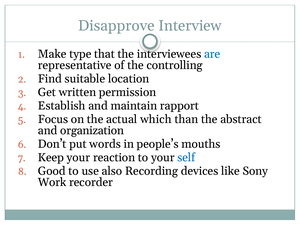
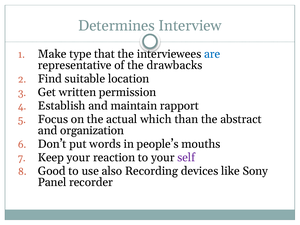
Disapprove: Disapprove -> Determines
controlling: controlling -> drawbacks
self colour: blue -> purple
Work: Work -> Panel
